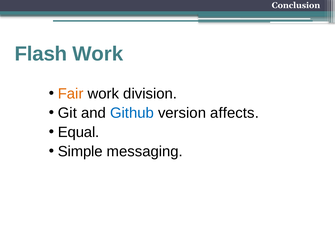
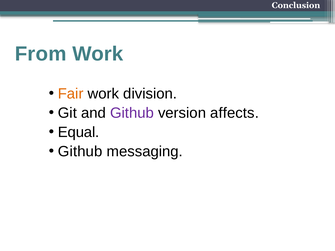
Flash: Flash -> From
Github at (132, 113) colour: blue -> purple
Simple at (80, 152): Simple -> Github
